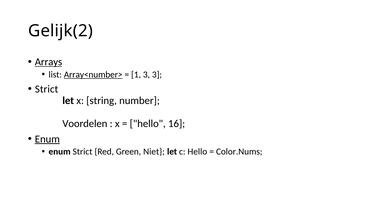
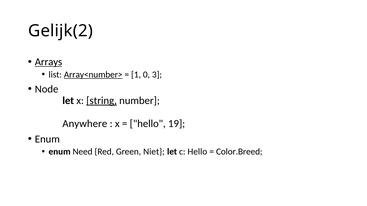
1 3: 3 -> 0
Strict at (47, 89): Strict -> Node
string underline: none -> present
Voordelen: Voordelen -> Anywhere
16: 16 -> 19
Enum at (47, 139) underline: present -> none
enum Strict: Strict -> Need
Color.Nums: Color.Nums -> Color.Breed
